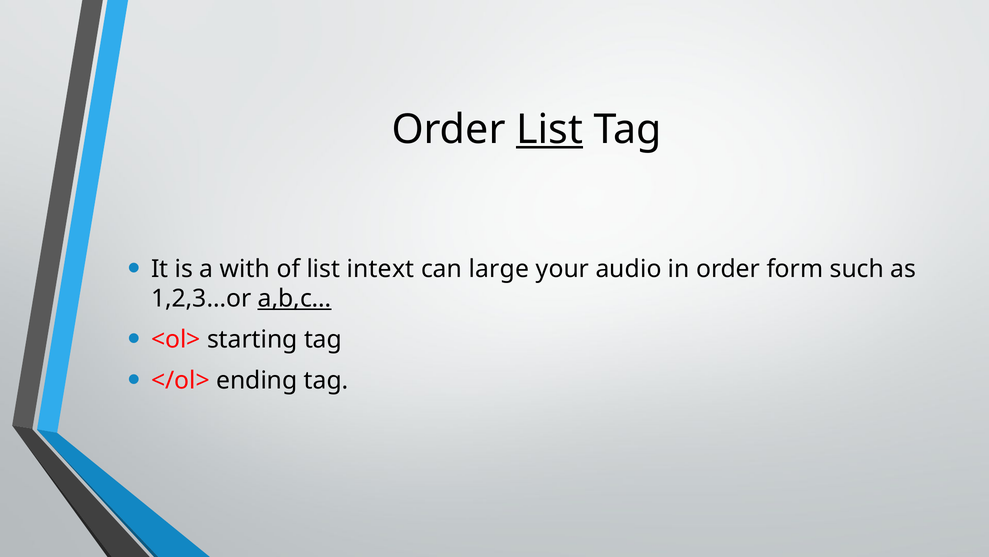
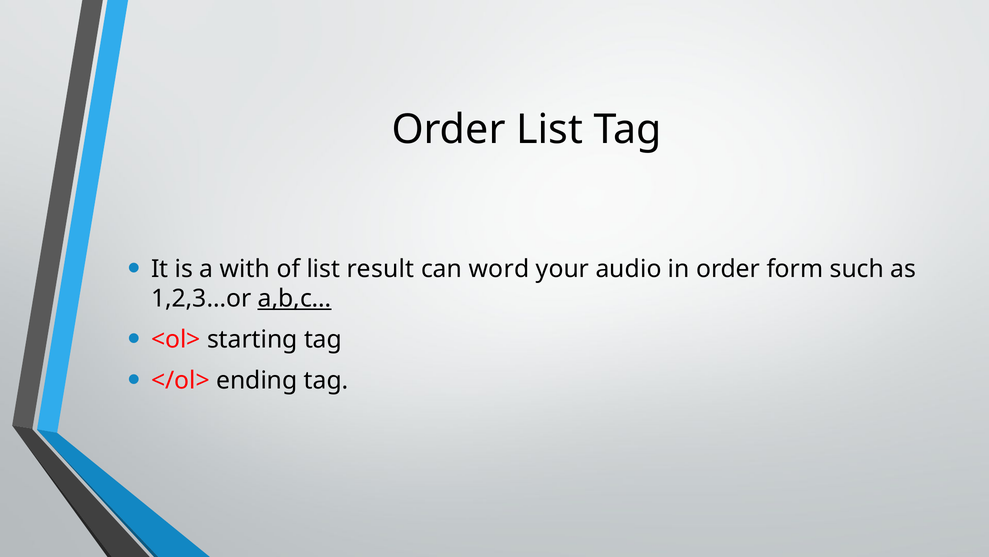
List at (550, 130) underline: present -> none
intext: intext -> result
large: large -> word
